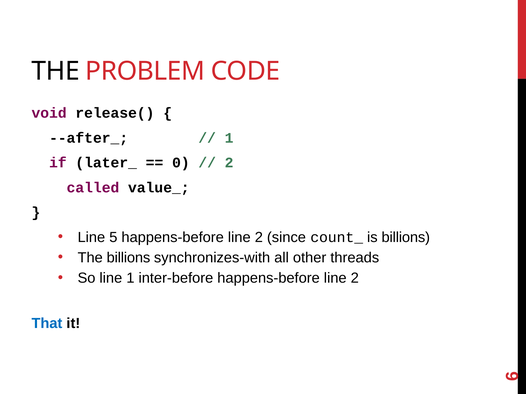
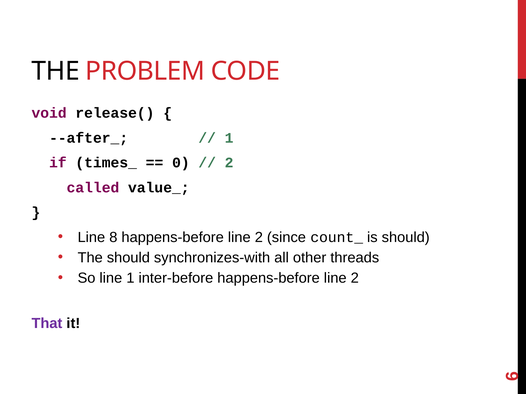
later_: later_ -> times_
5: 5 -> 8
is billions: billions -> should
The billions: billions -> should
That colour: blue -> purple
